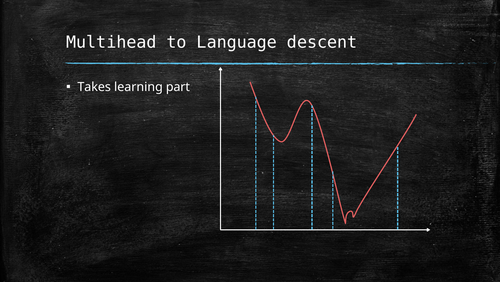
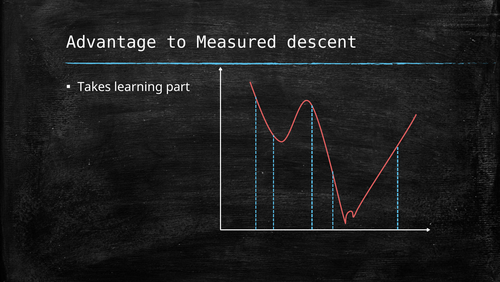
Multihead: Multihead -> Advantage
Language: Language -> Measured
